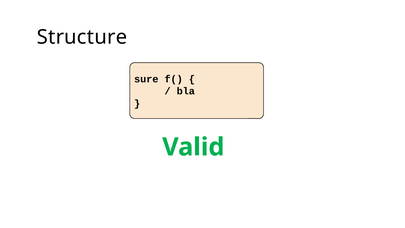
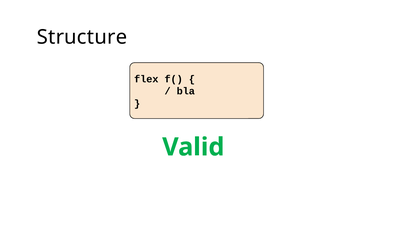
sure: sure -> flex
